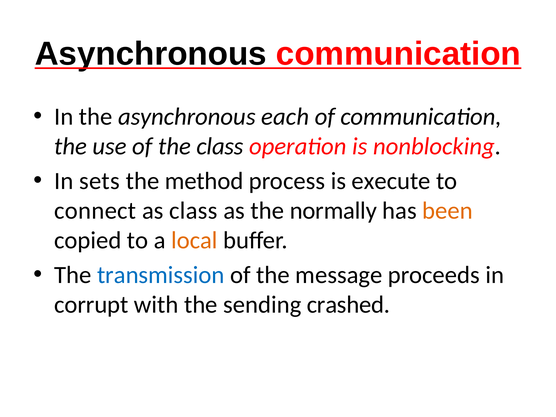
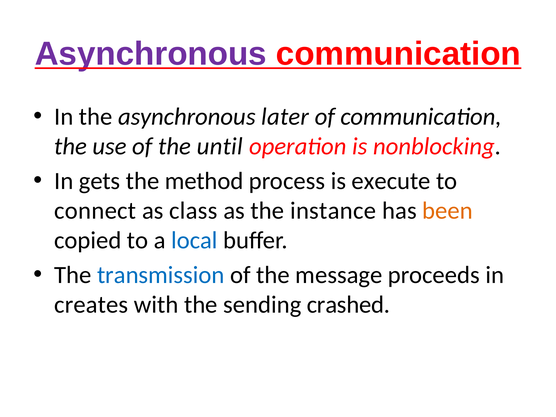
Asynchronous at (151, 54) colour: black -> purple
each: each -> later
the class: class -> until
sets: sets -> gets
normally: normally -> instance
local colour: orange -> blue
corrupt: corrupt -> creates
